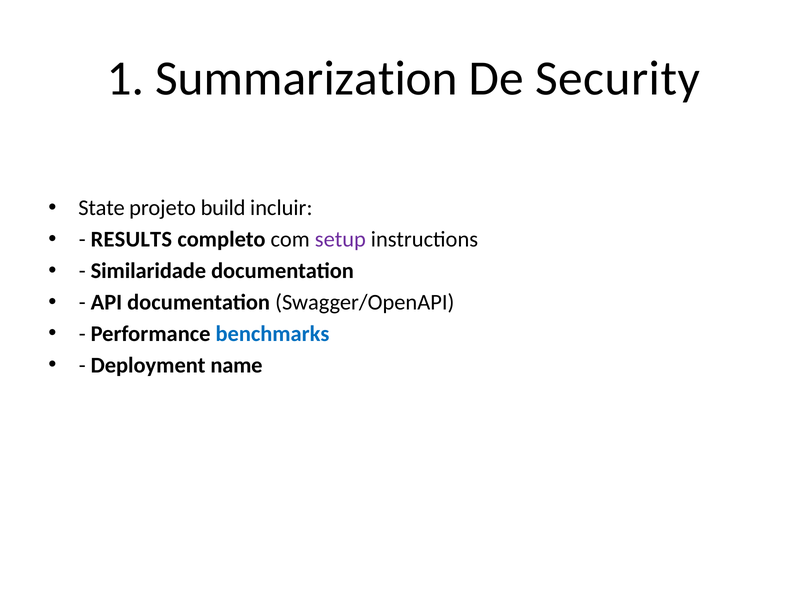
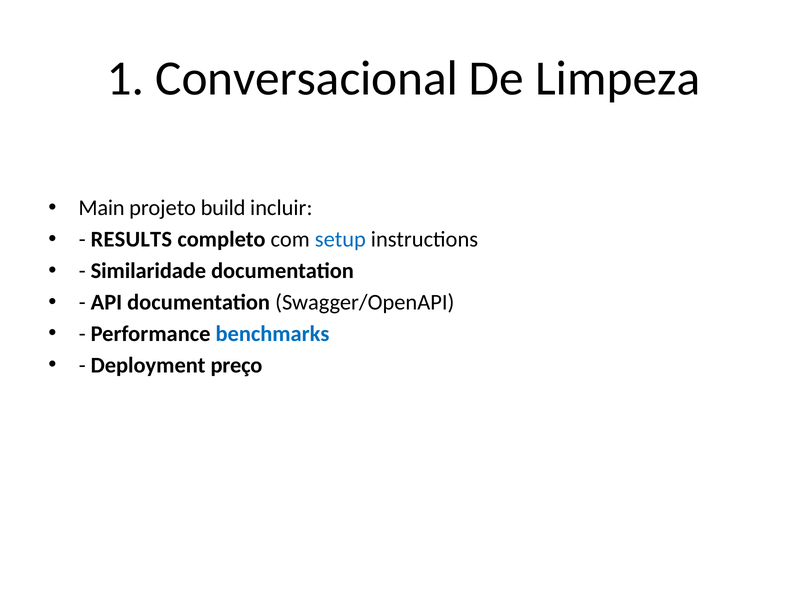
Summarization: Summarization -> Conversacional
Security: Security -> Limpeza
State: State -> Main
setup colour: purple -> blue
name: name -> preço
